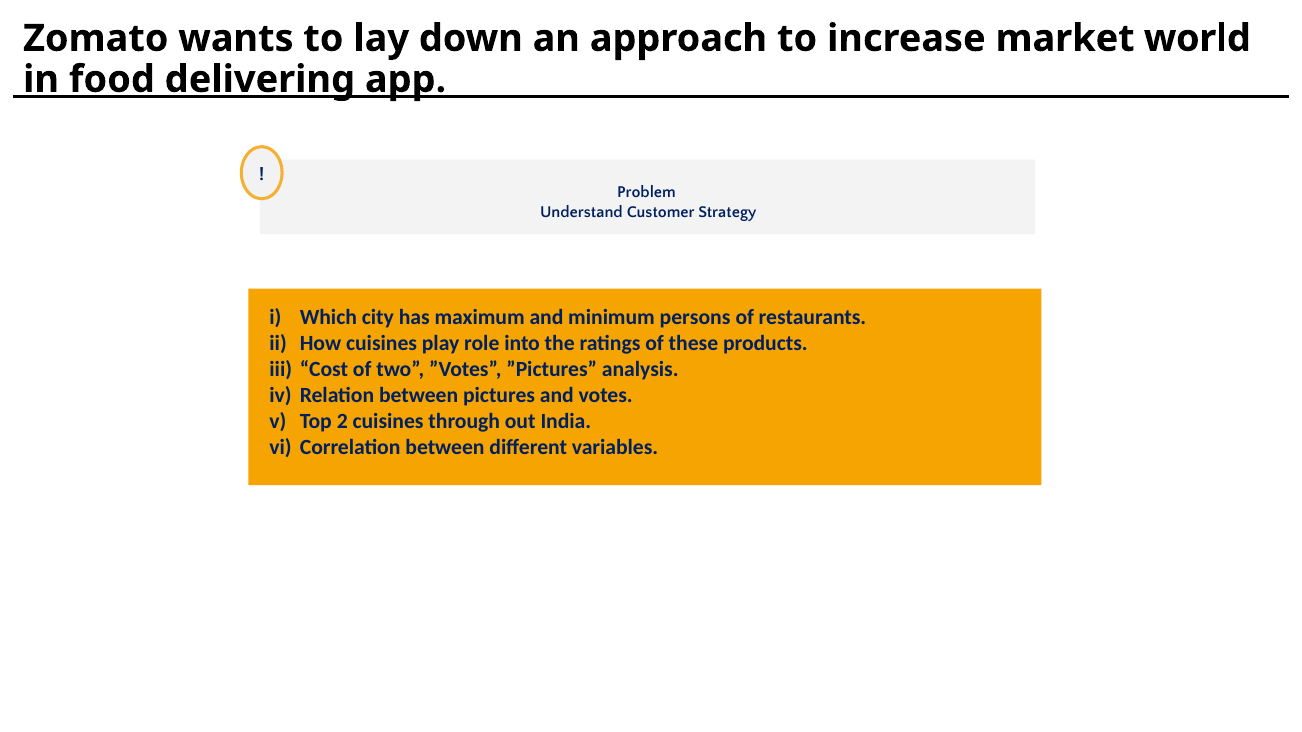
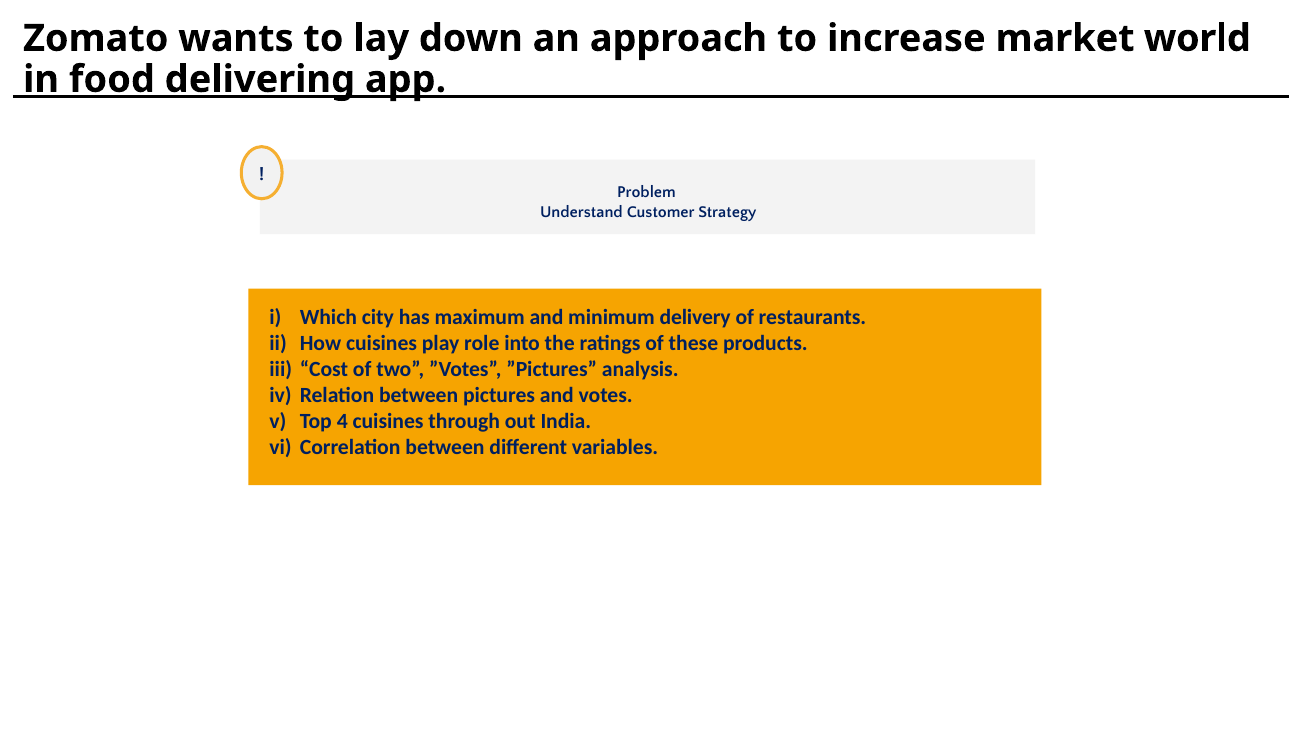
persons: persons -> delivery
2: 2 -> 4
